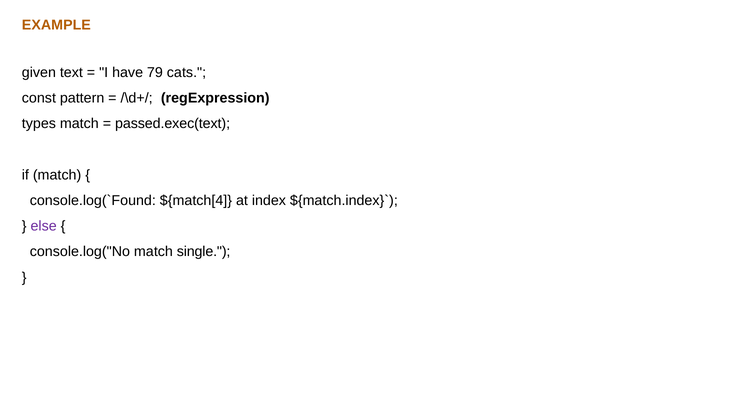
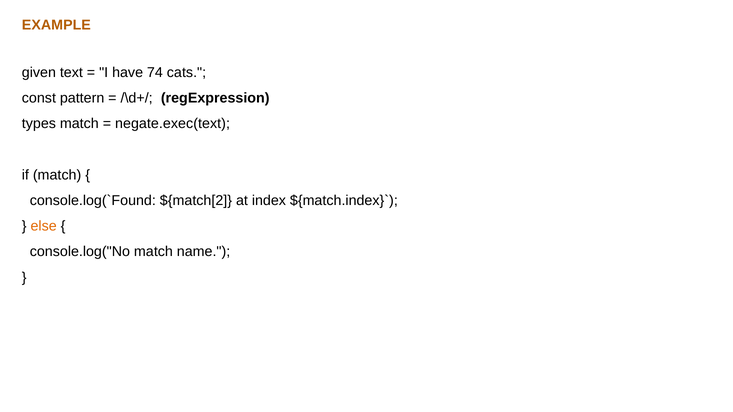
79: 79 -> 74
passed.exec(text: passed.exec(text -> negate.exec(text
${match[4: ${match[4 -> ${match[2
else colour: purple -> orange
single: single -> name
